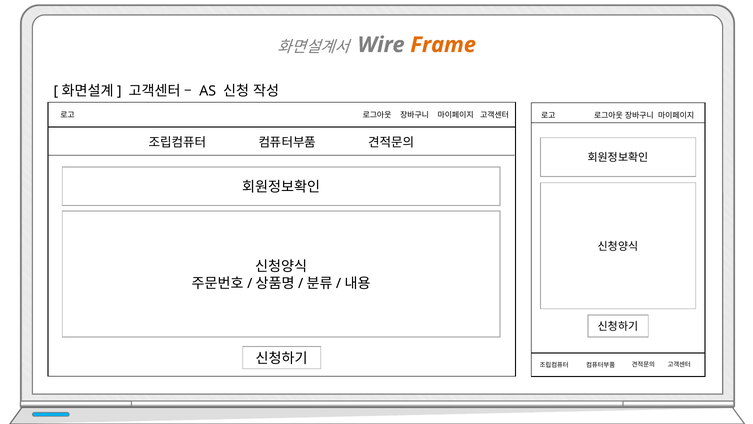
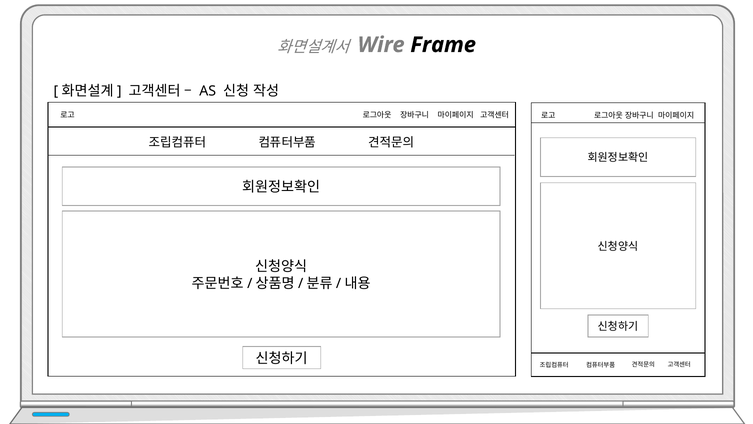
Frame colour: orange -> black
